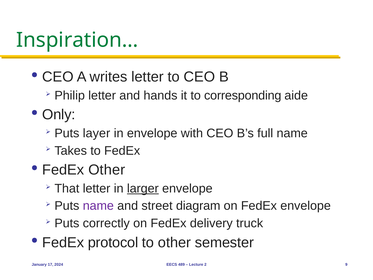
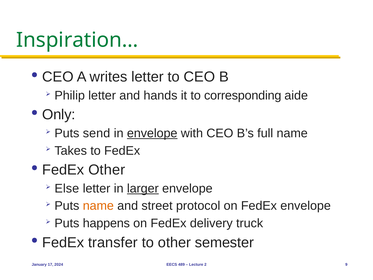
layer: layer -> send
envelope at (152, 133) underline: none -> present
That: That -> Else
name at (98, 206) colour: purple -> orange
diagram: diagram -> protocol
correctly: correctly -> happens
protocol: protocol -> transfer
